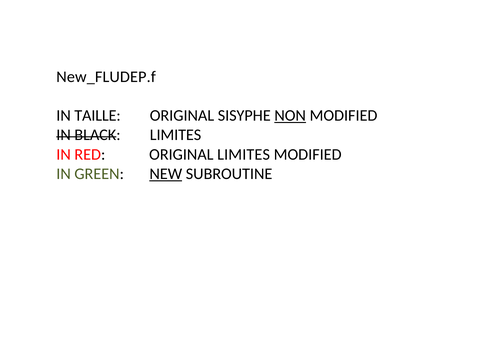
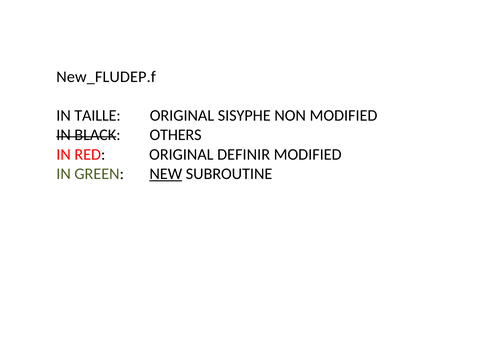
NON underline: present -> none
BLACK LIMITES: LIMITES -> OTHERS
ORIGINAL LIMITES: LIMITES -> DEFINIR
